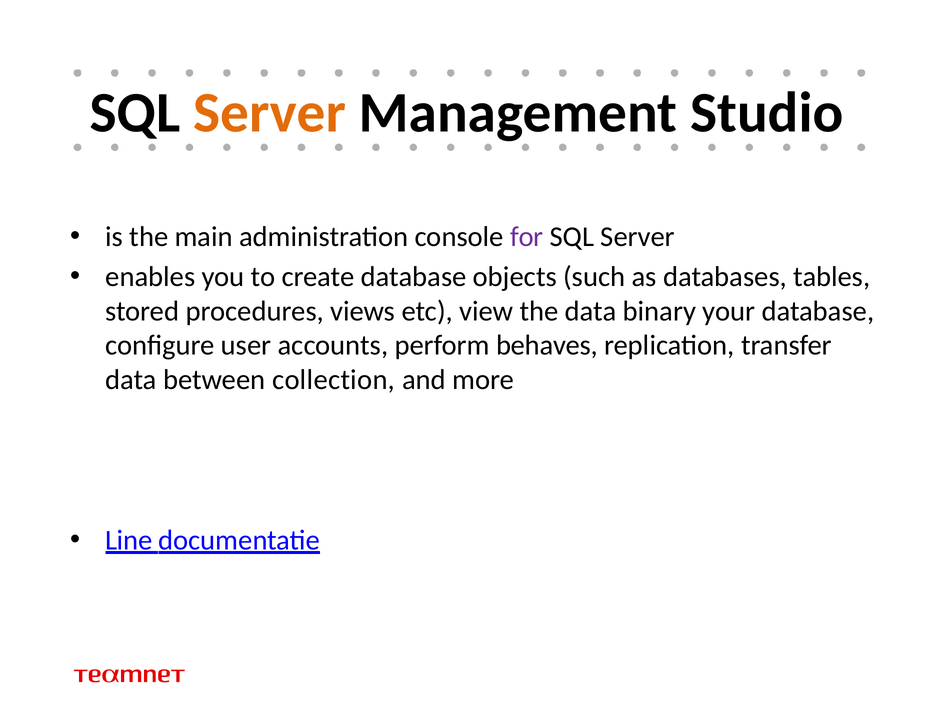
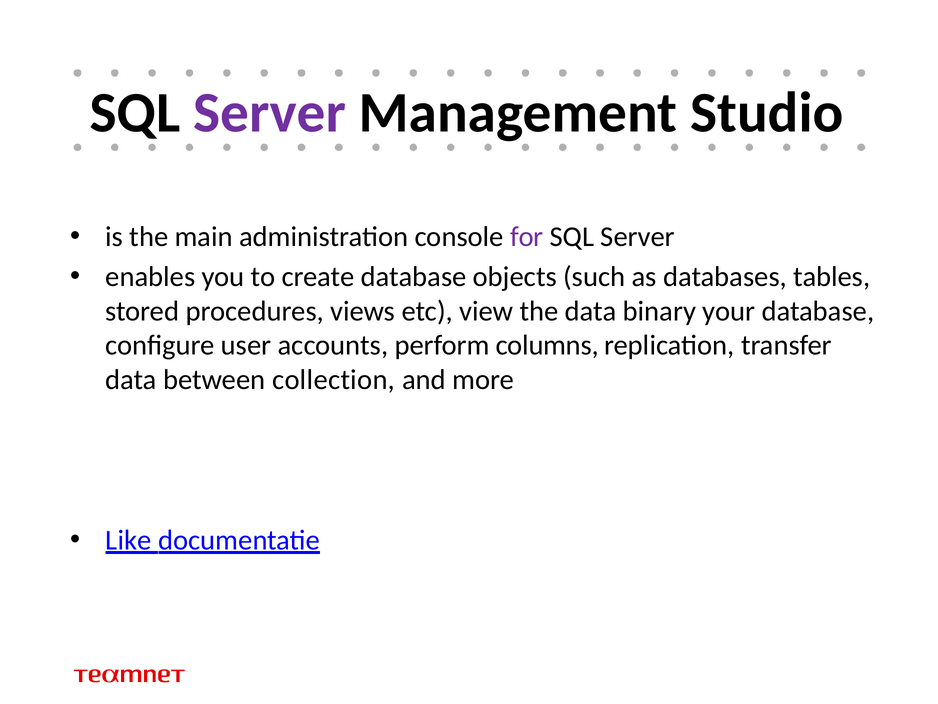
Server at (270, 113) colour: orange -> purple
behaves: behaves -> columns
Line: Line -> Like
